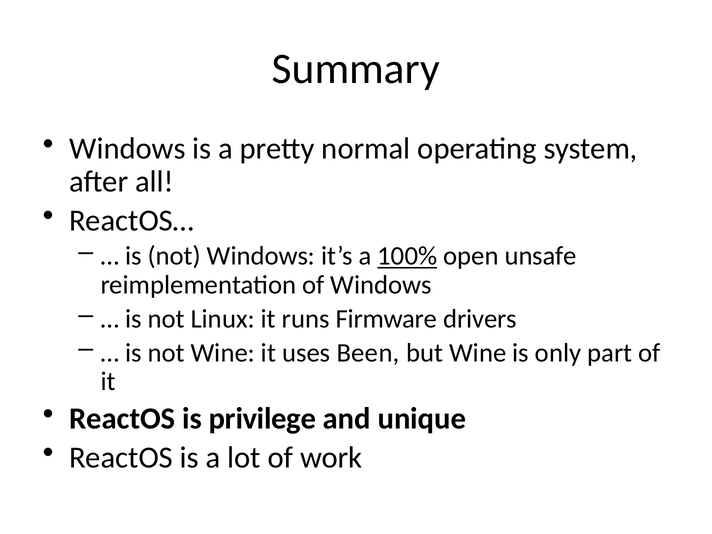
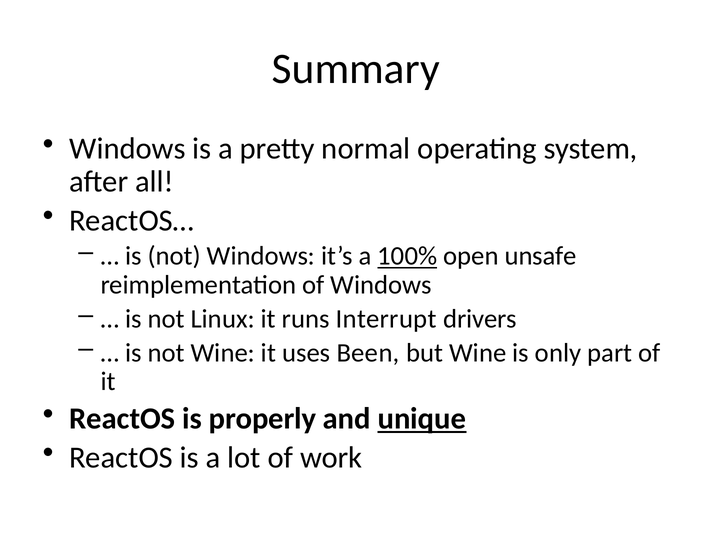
Firmware: Firmware -> Interrupt
privilege: privilege -> properly
unique underline: none -> present
